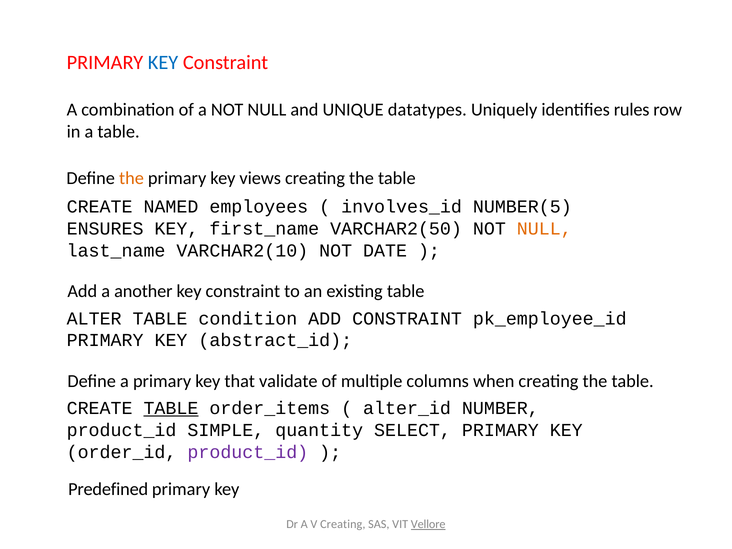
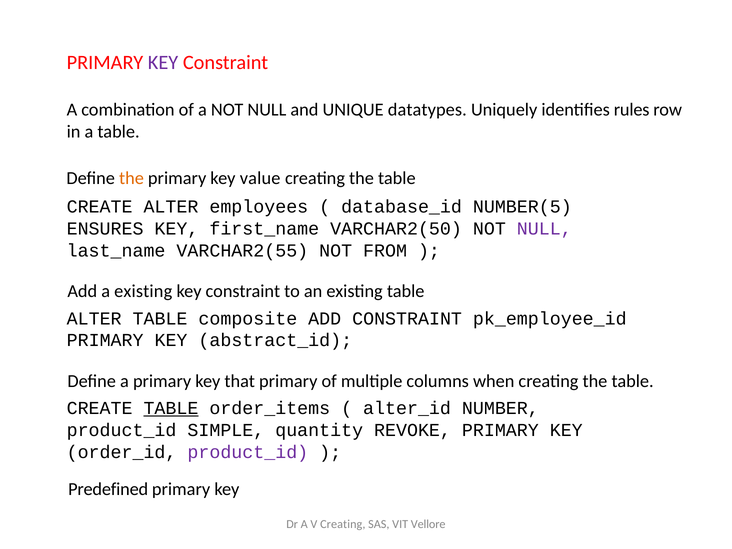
KEY at (163, 63) colour: blue -> purple
views: views -> value
CREATE NAMED: NAMED -> ALTER
involves_id: involves_id -> database_id
NULL at (544, 229) colour: orange -> purple
VARCHAR2(10: VARCHAR2(10 -> VARCHAR2(55
DATE: DATE -> FROM
a another: another -> existing
condition: condition -> composite
that validate: validate -> primary
SELECT: SELECT -> REVOKE
Vellore underline: present -> none
